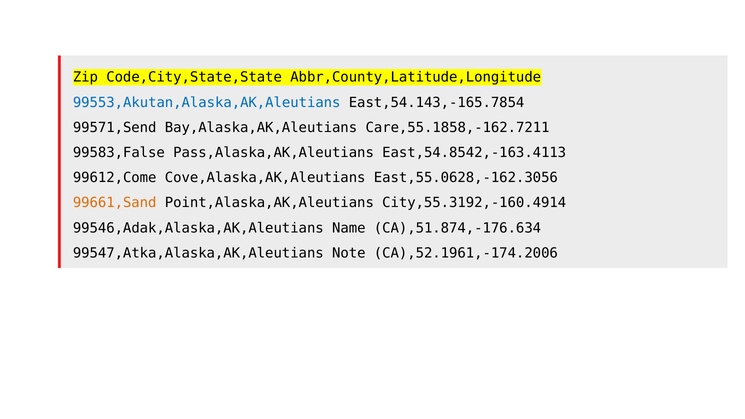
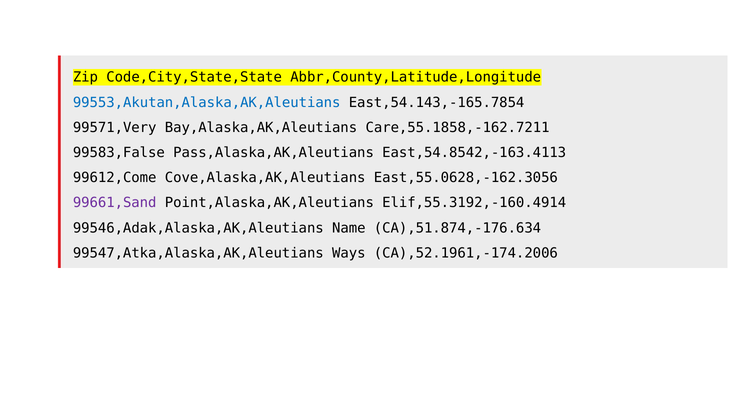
99571,Send: 99571,Send -> 99571,Very
99661,Sand colour: orange -> purple
City,55.3192,-160.4914: City,55.3192,-160.4914 -> Elif,55.3192,-160.4914
Note: Note -> Ways
